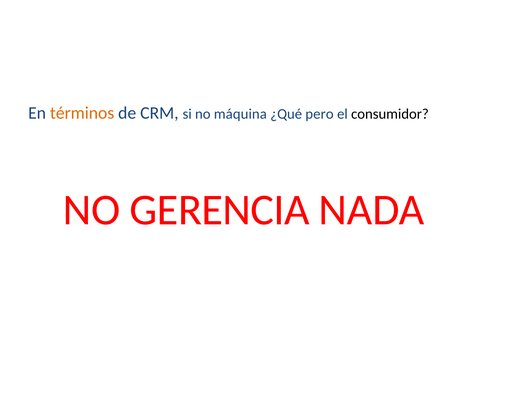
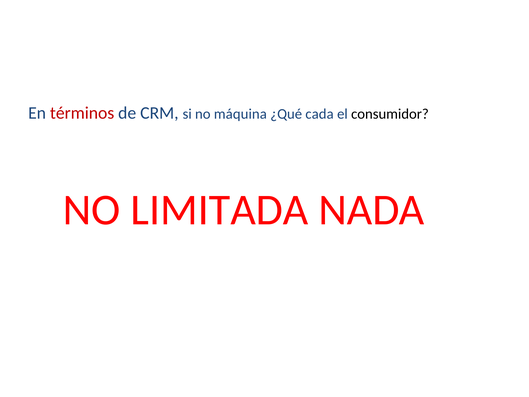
términos colour: orange -> red
pero: pero -> cada
GERENCIA: GERENCIA -> LIMITADA
